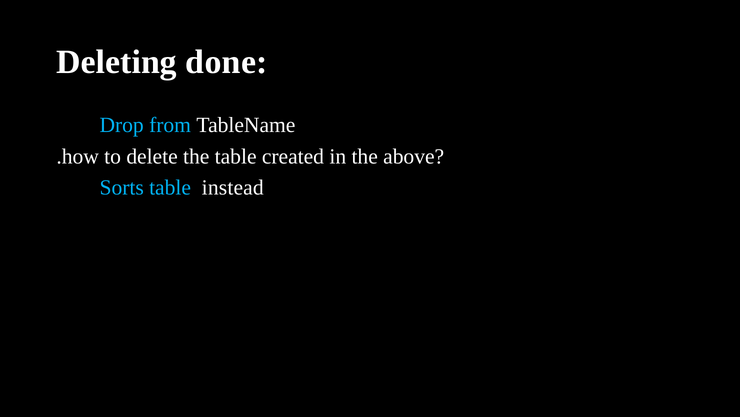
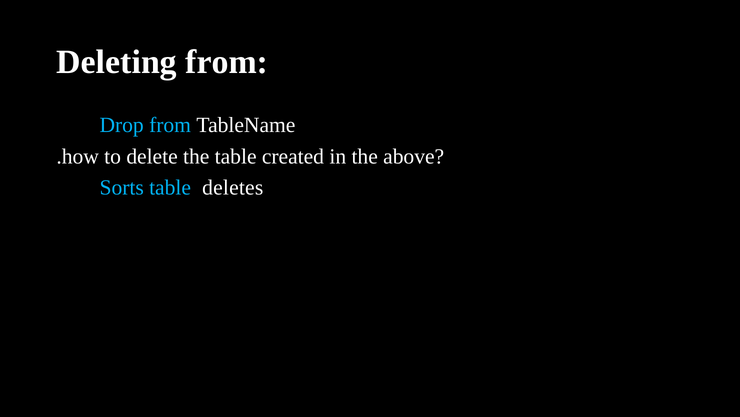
Deleting done: done -> from
instead: instead -> deletes
